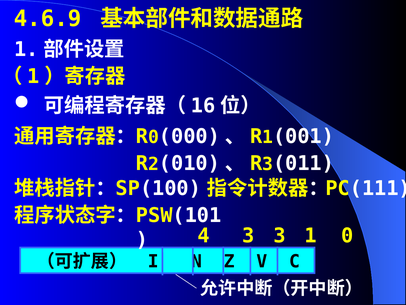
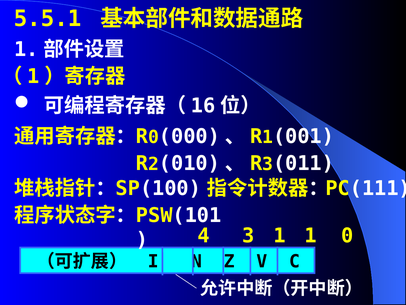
4.6.9: 4.6.9 -> 5.5.1
3 3: 3 -> 1
